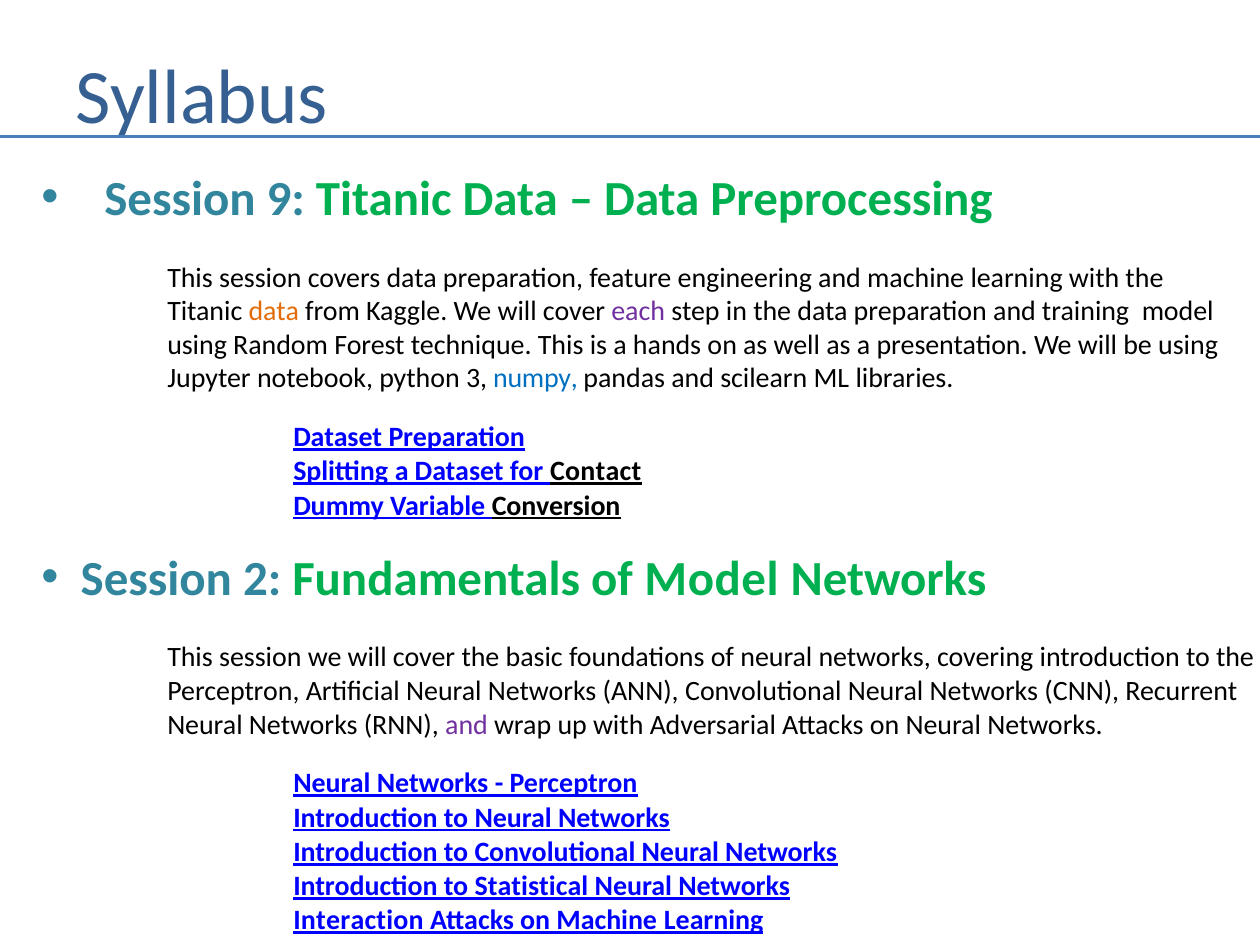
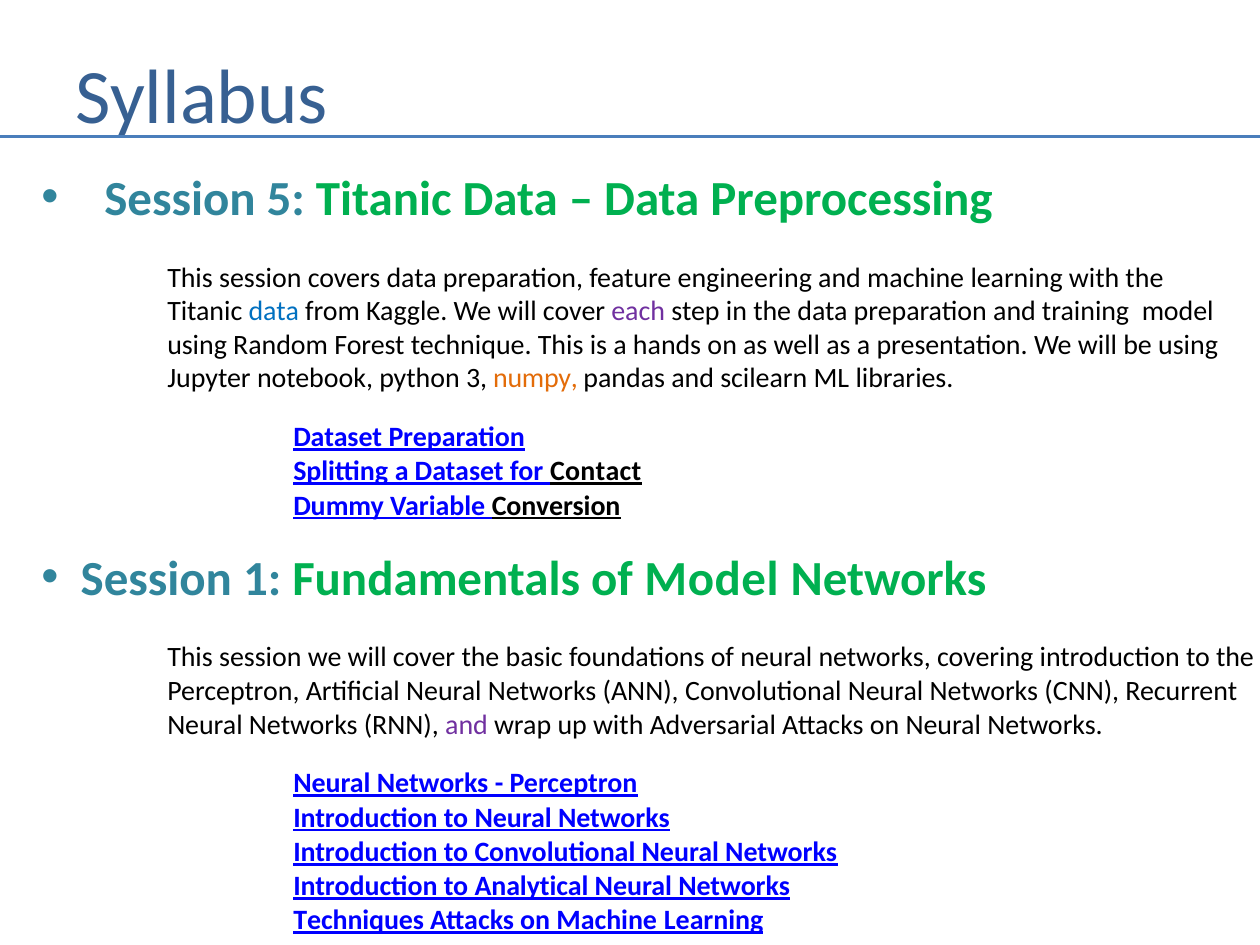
9: 9 -> 5
data at (274, 311) colour: orange -> blue
numpy colour: blue -> orange
2: 2 -> 1
Statistical: Statistical -> Analytical
Interaction: Interaction -> Techniques
